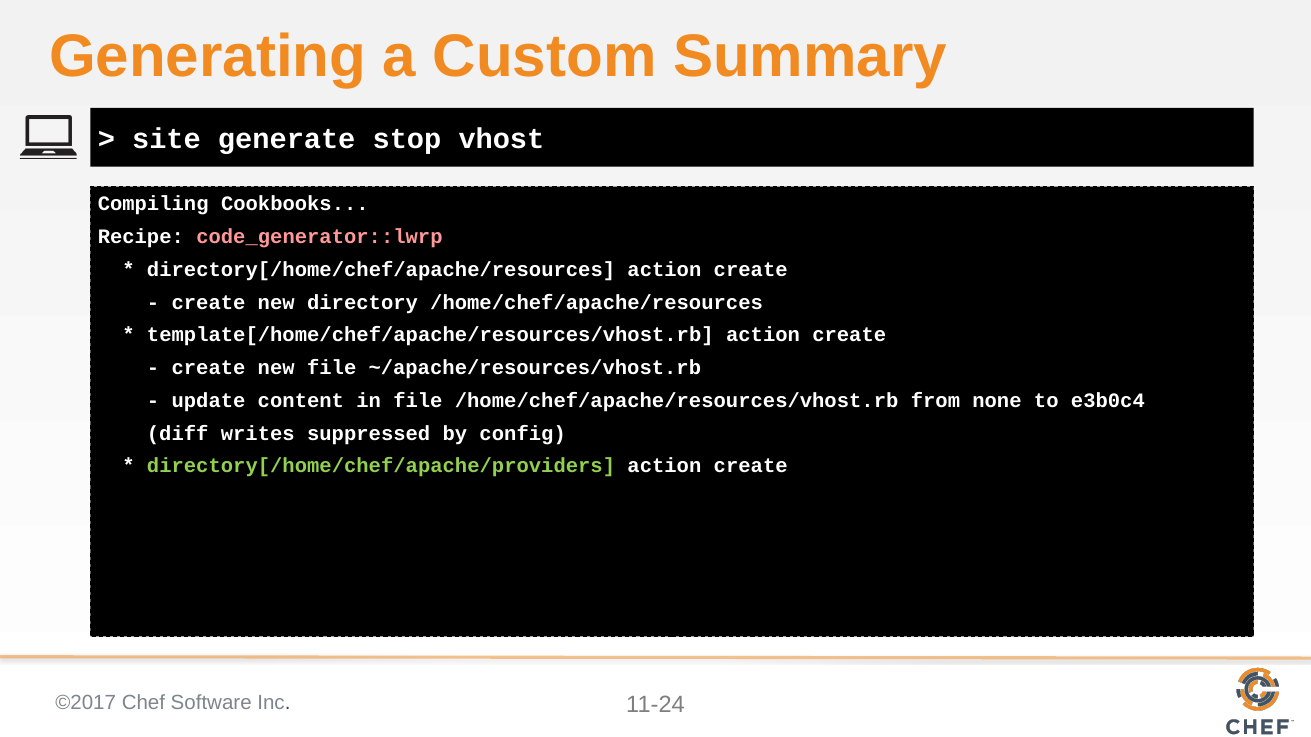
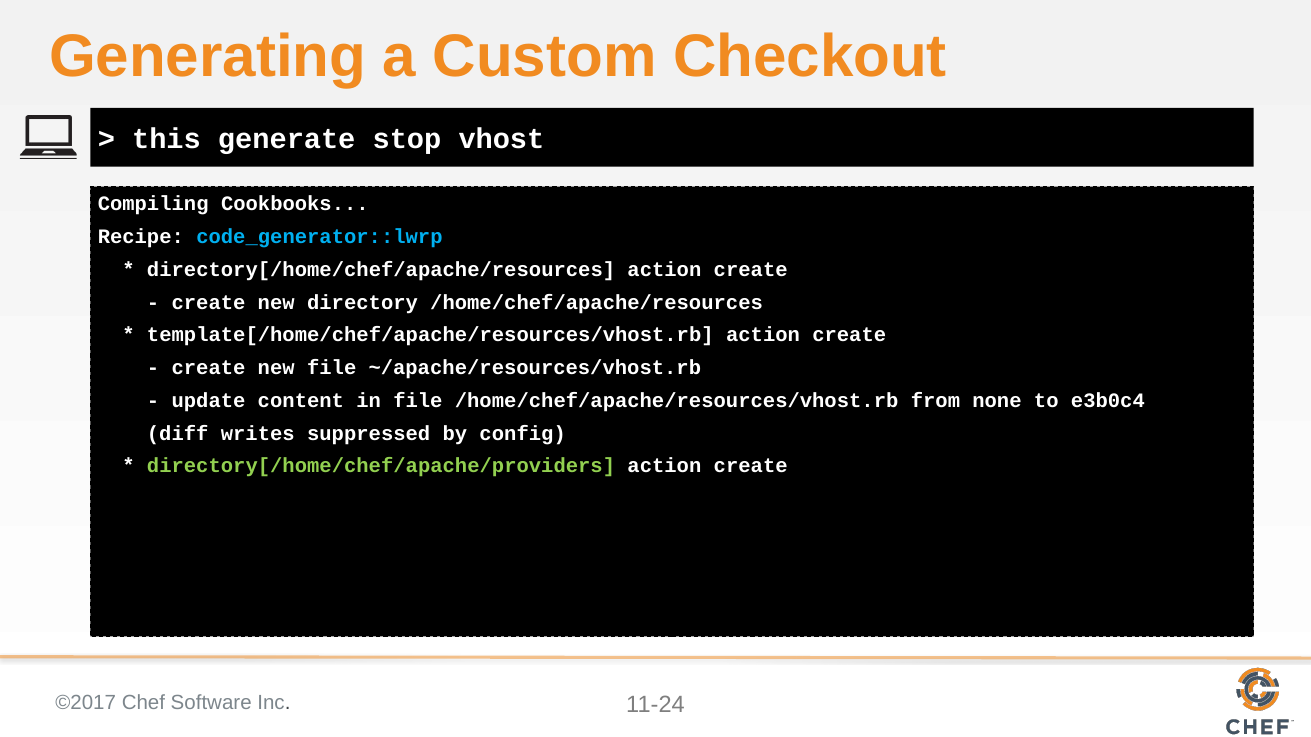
Summary: Summary -> Checkout
site: site -> this
code_generator::lwrp colour: pink -> light blue
